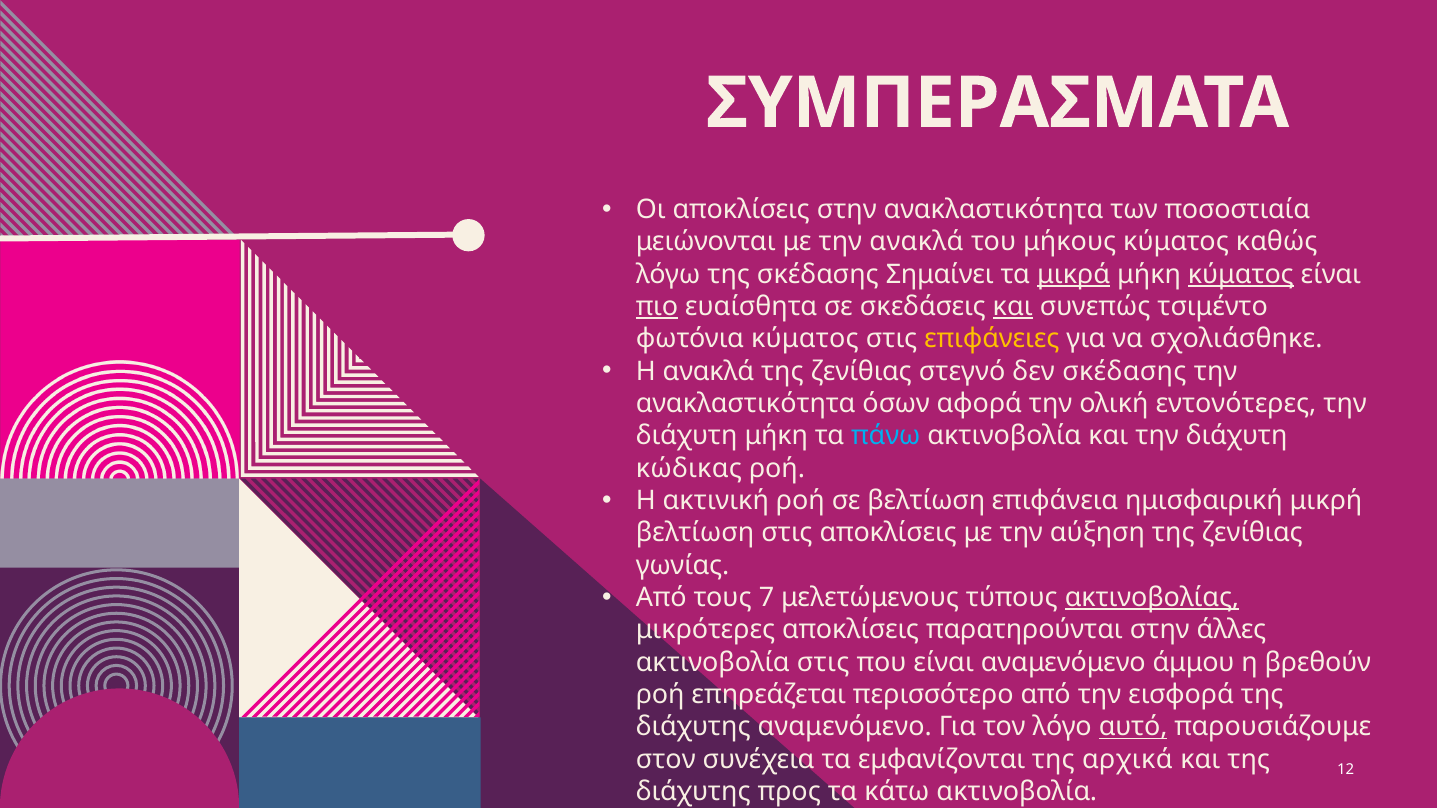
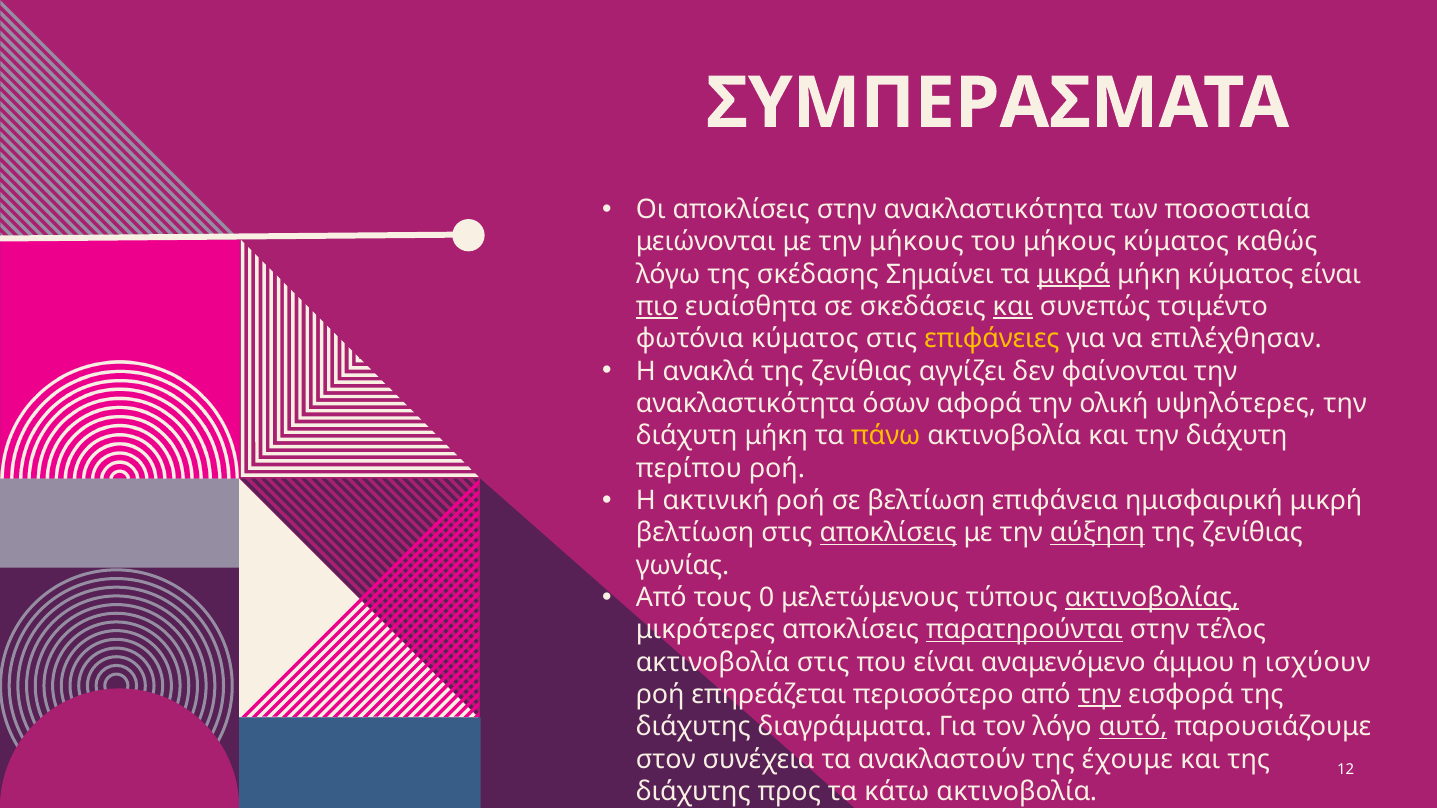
την ανακλά: ανακλά -> μήκους
κύματος at (1241, 274) underline: present -> none
σχολιάσθηκε: σχολιάσθηκε -> επιλέχθησαν
στεγνό: στεγνό -> αγγίζει
δεν σκέδασης: σκέδασης -> φαίνονται
εντονότερες: εντονότερες -> υψηλότερες
πάνω colour: light blue -> yellow
κώδικας: κώδικας -> περίπου
αποκλίσεις at (888, 533) underline: none -> present
αύξηση underline: none -> present
7: 7 -> 0
παρατηρούνται underline: none -> present
άλλες: άλλες -> τέλος
βρεθούν: βρεθούν -> ισχύουν
την at (1099, 695) underline: none -> present
διάχυτης αναμενόμενο: αναμενόμενο -> διαγράμματα
εμφανίζονται: εμφανίζονται -> ανακλαστούν
αρχικά: αρχικά -> έχουμε
